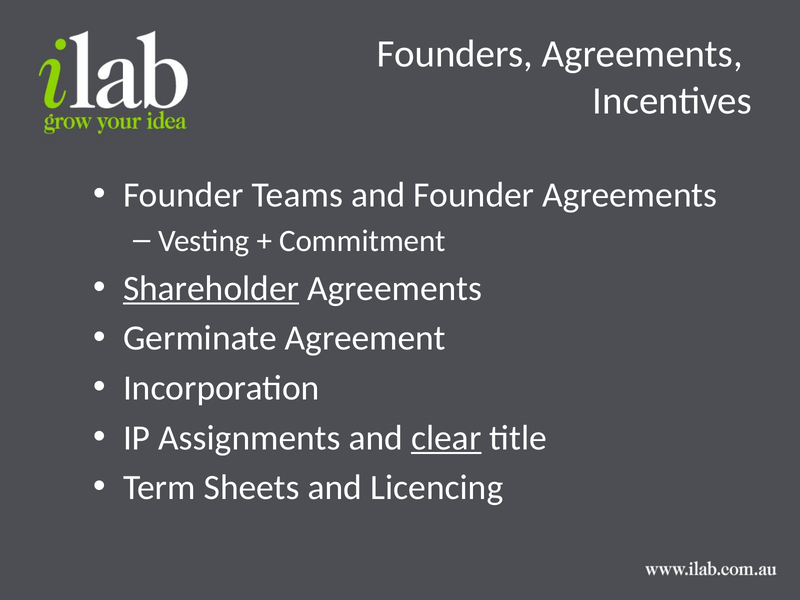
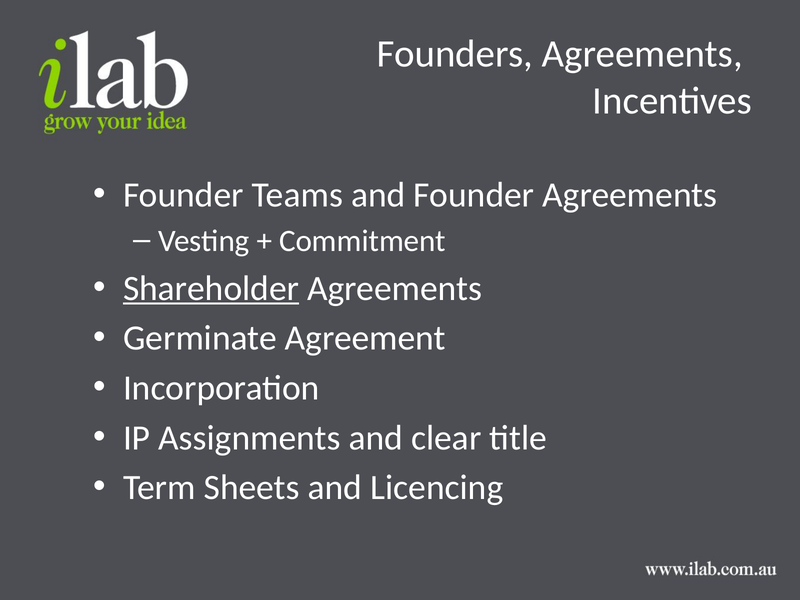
clear underline: present -> none
